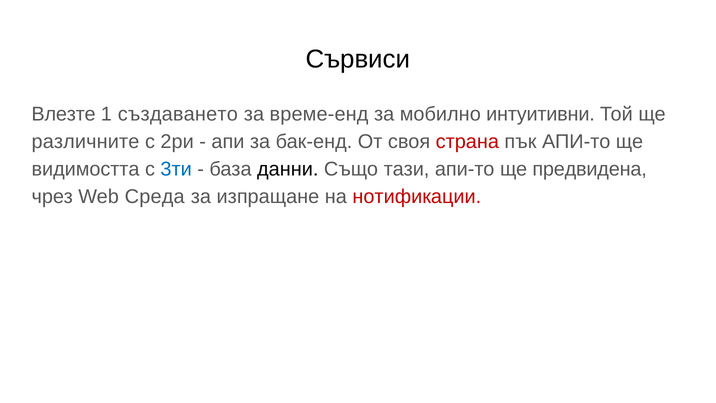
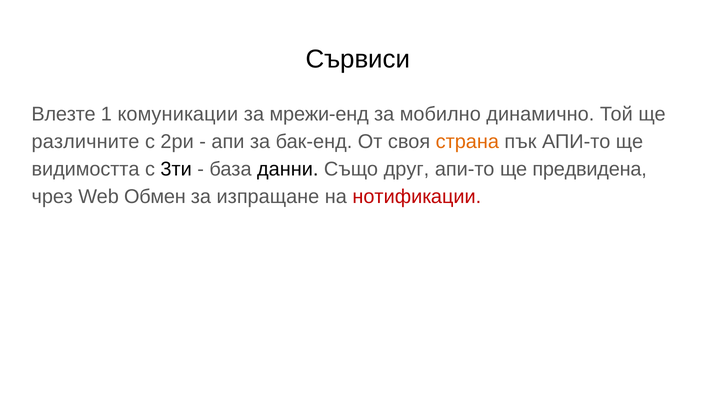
създаването: създаването -> комуникации
време-енд: време-енд -> мрежи-енд
интуитивни: интуитивни -> динамично
страна colour: red -> orange
3ти colour: blue -> black
тази: тази -> друг
Среда: Среда -> Обмен
